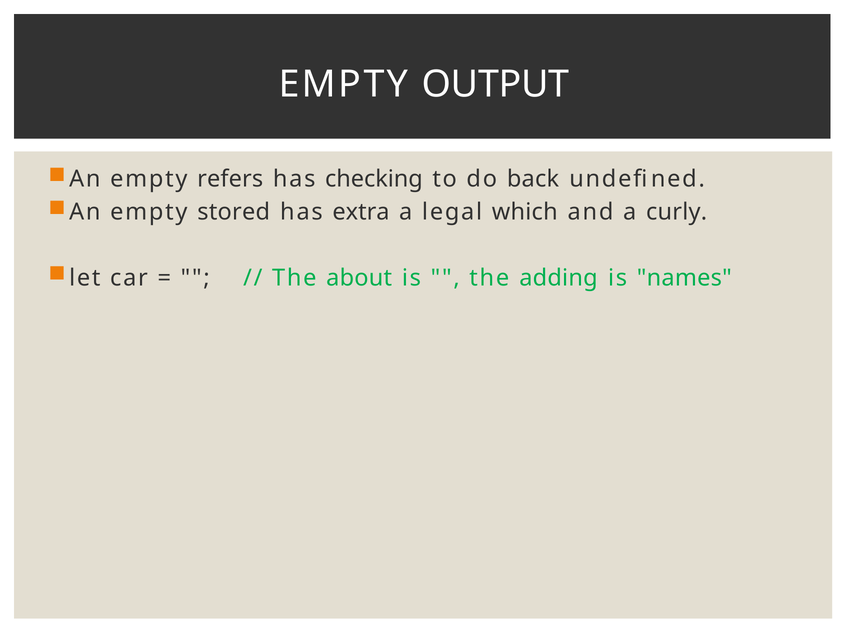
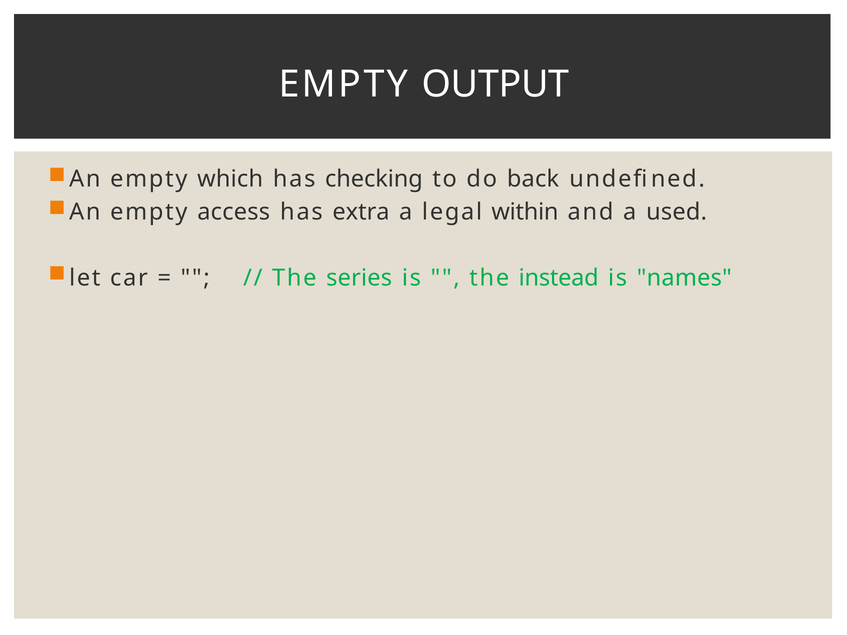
refers: refers -> which
stored: stored -> access
which: which -> within
curly: curly -> used
about: about -> series
adding: adding -> instead
